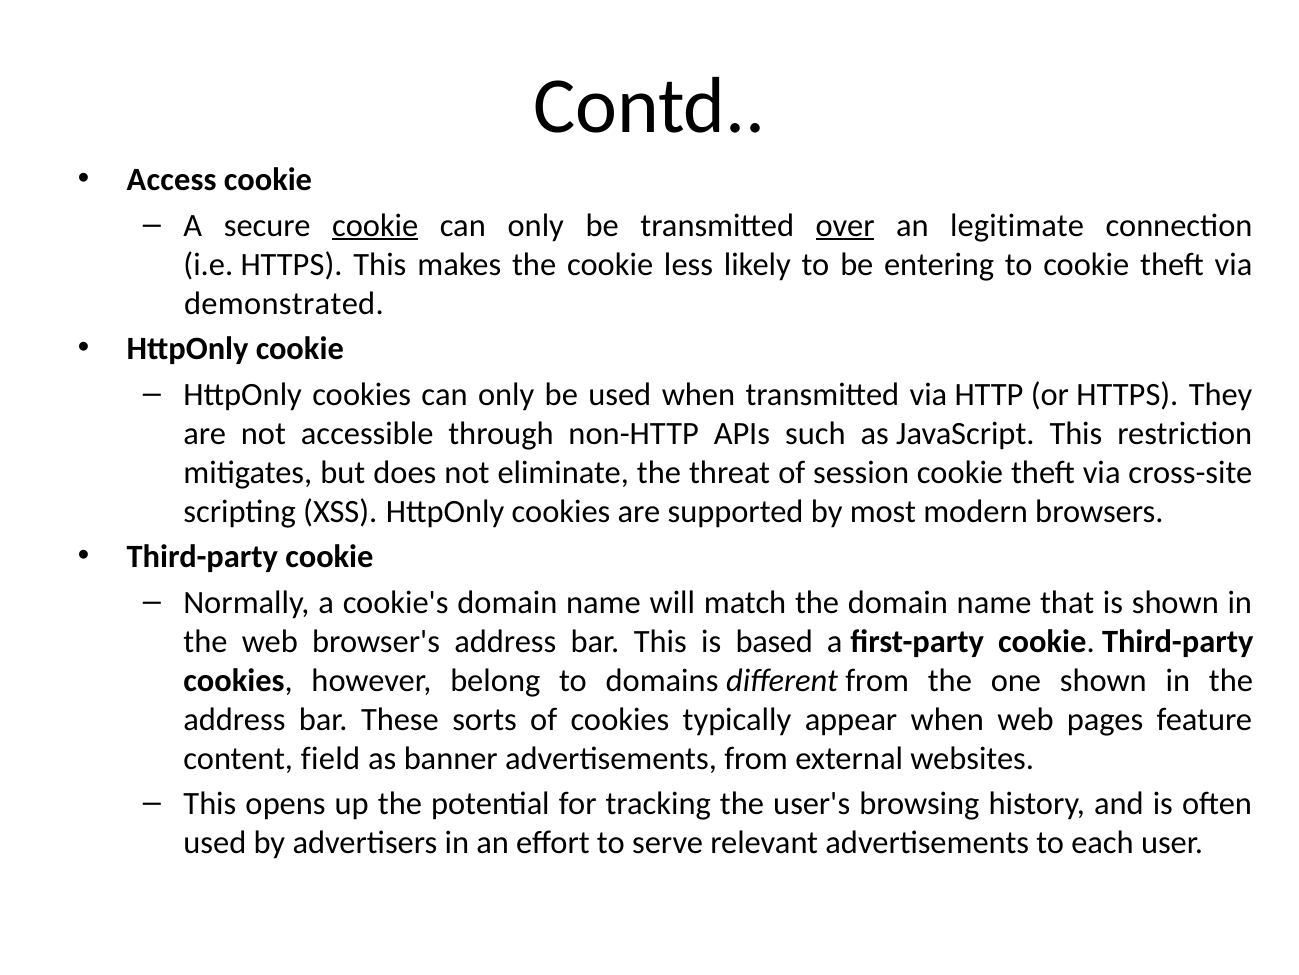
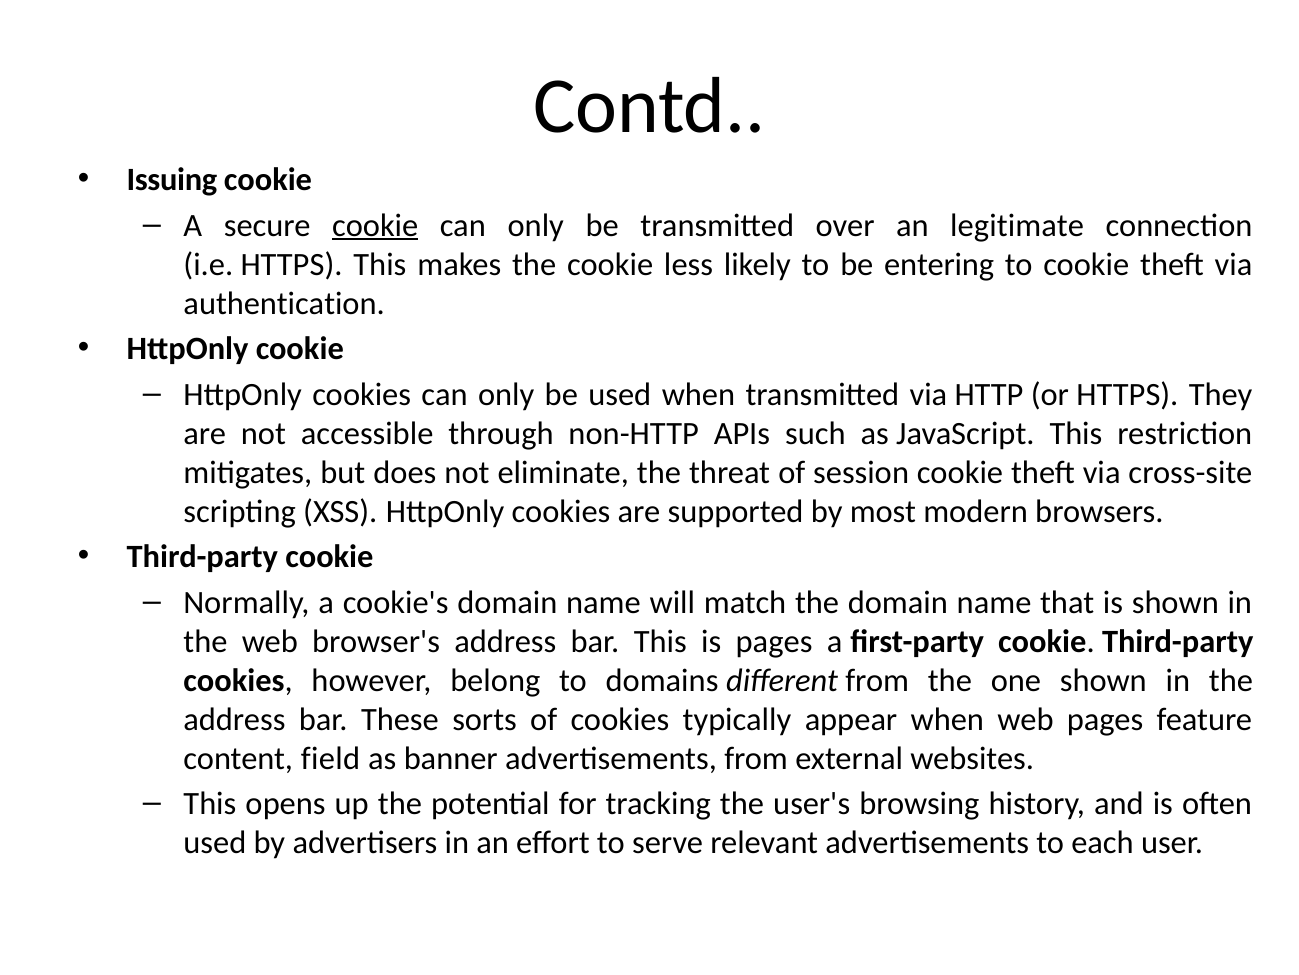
Access: Access -> Issuing
over underline: present -> none
demonstrated: demonstrated -> authentication
is based: based -> pages
